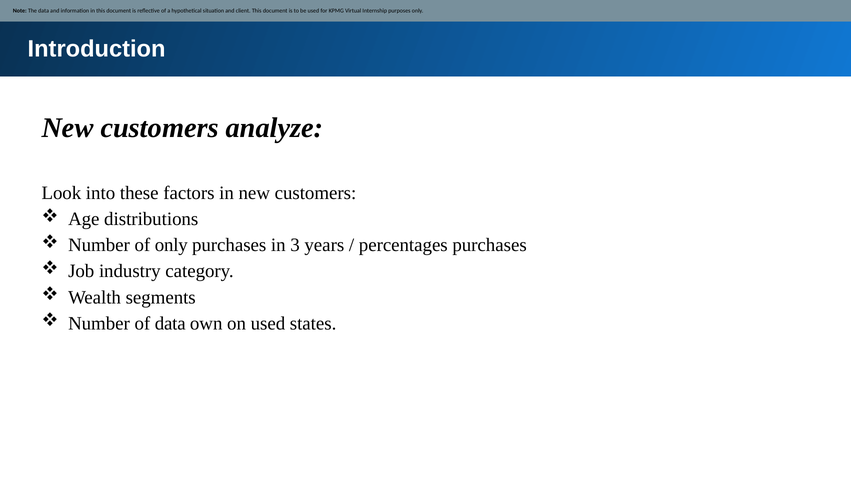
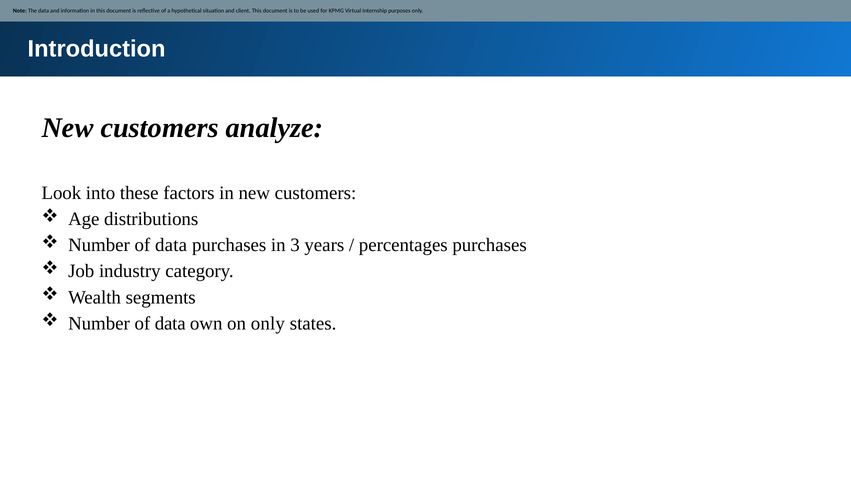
only at (171, 245): only -> data
on used: used -> only
